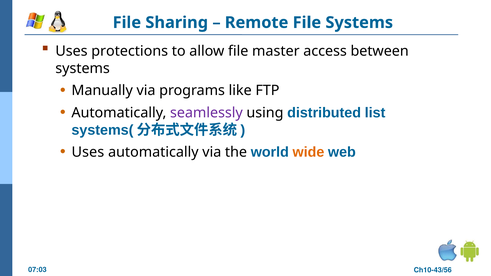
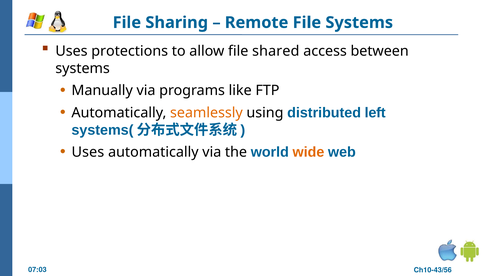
master: master -> shared
seamlessly colour: purple -> orange
list: list -> left
